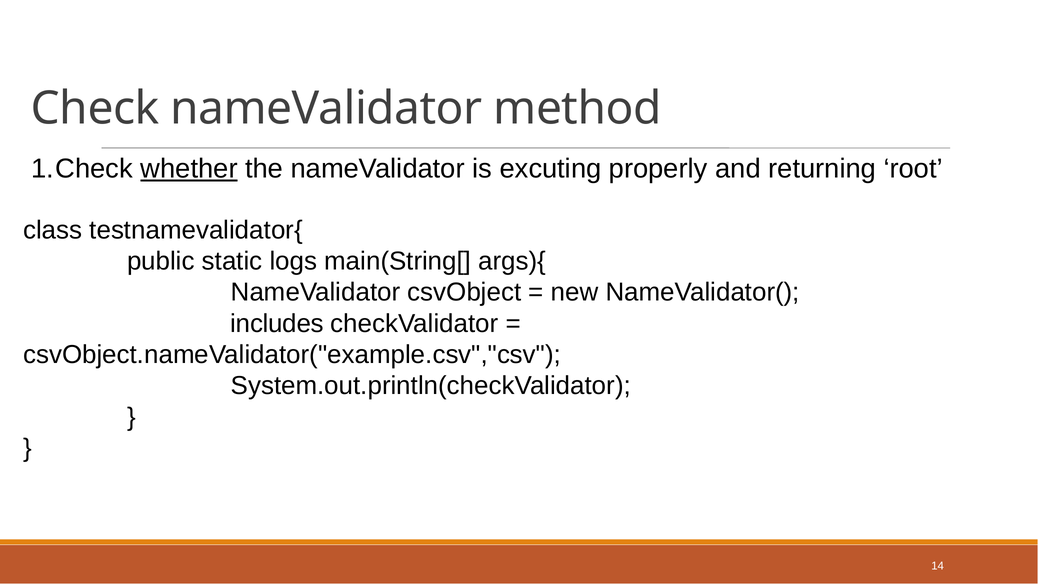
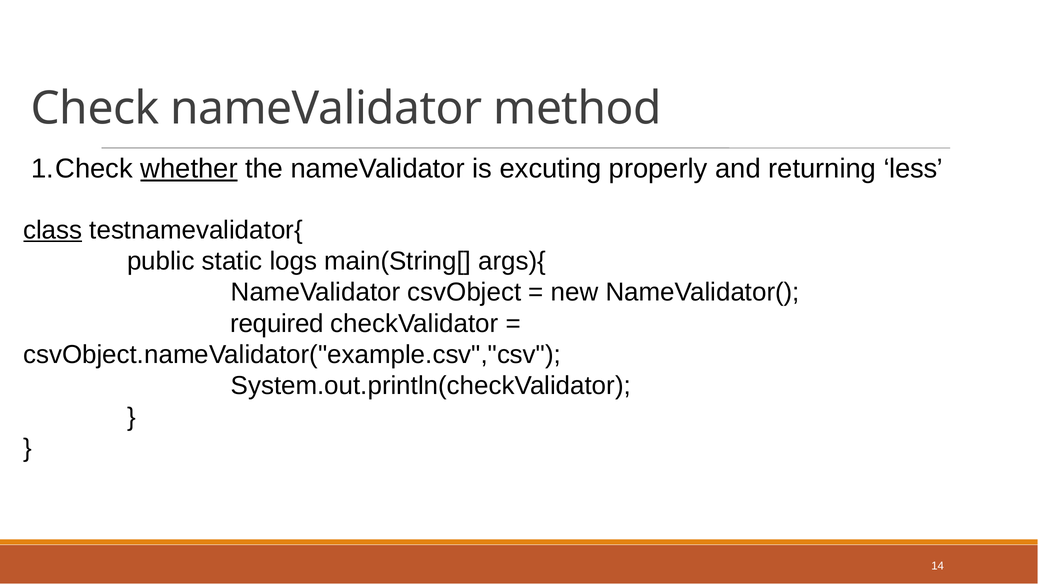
root: root -> less
class underline: none -> present
includes: includes -> required
